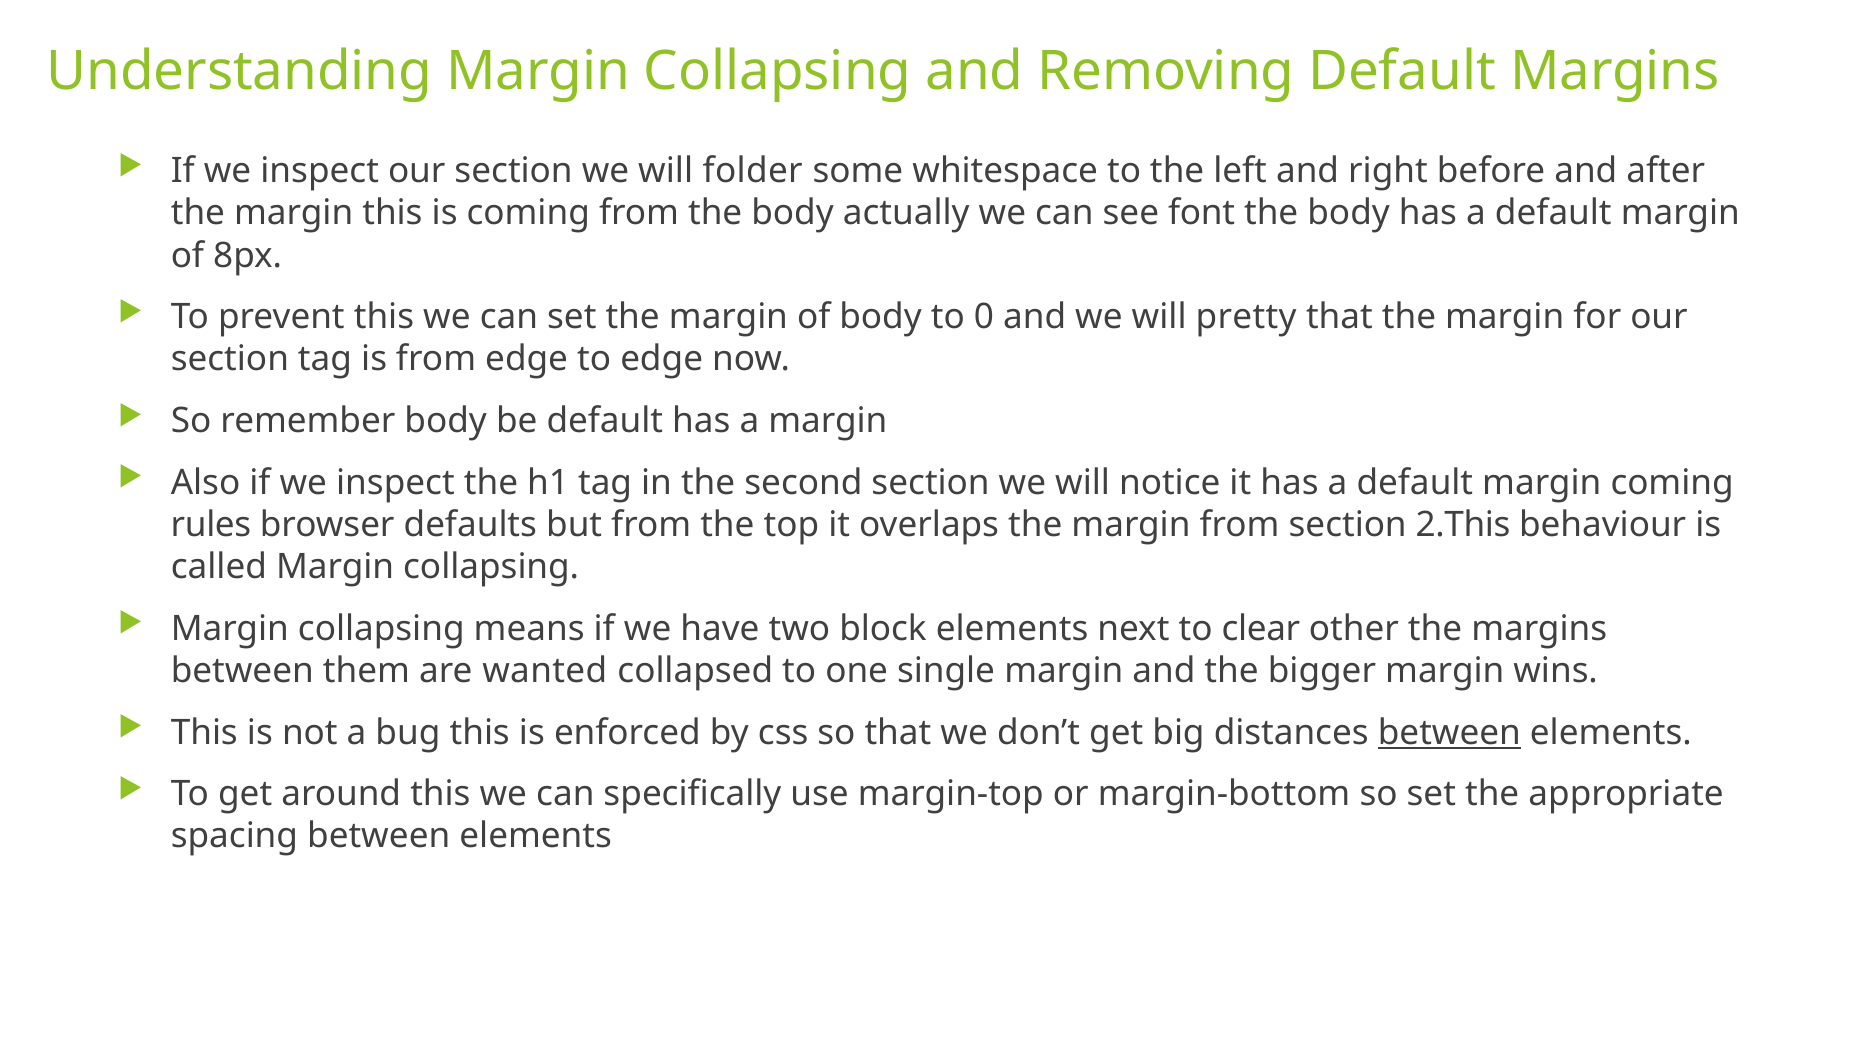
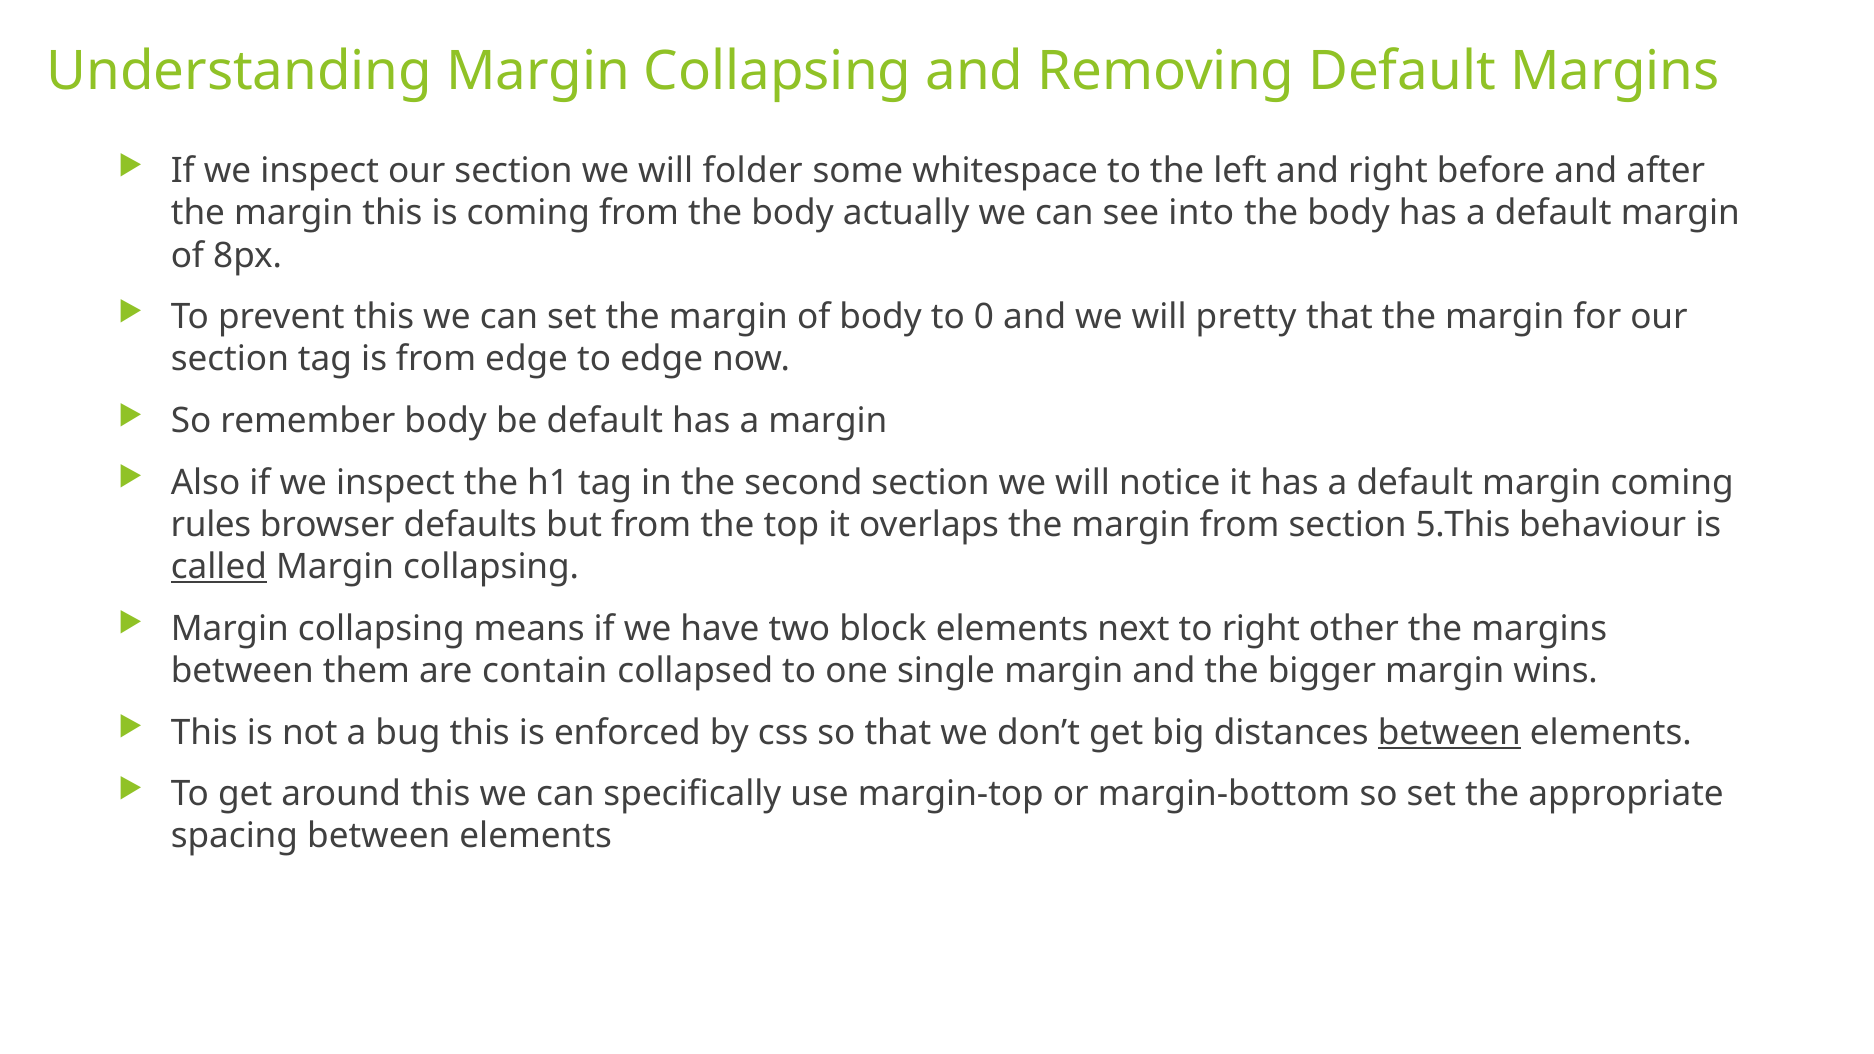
font: font -> into
2.This: 2.This -> 5.This
called underline: none -> present
to clear: clear -> right
wanted: wanted -> contain
